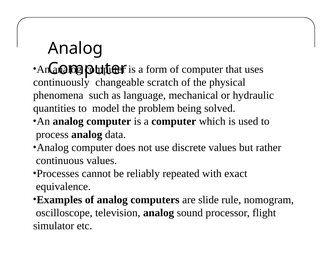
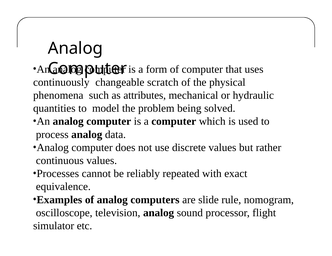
language: language -> attributes
